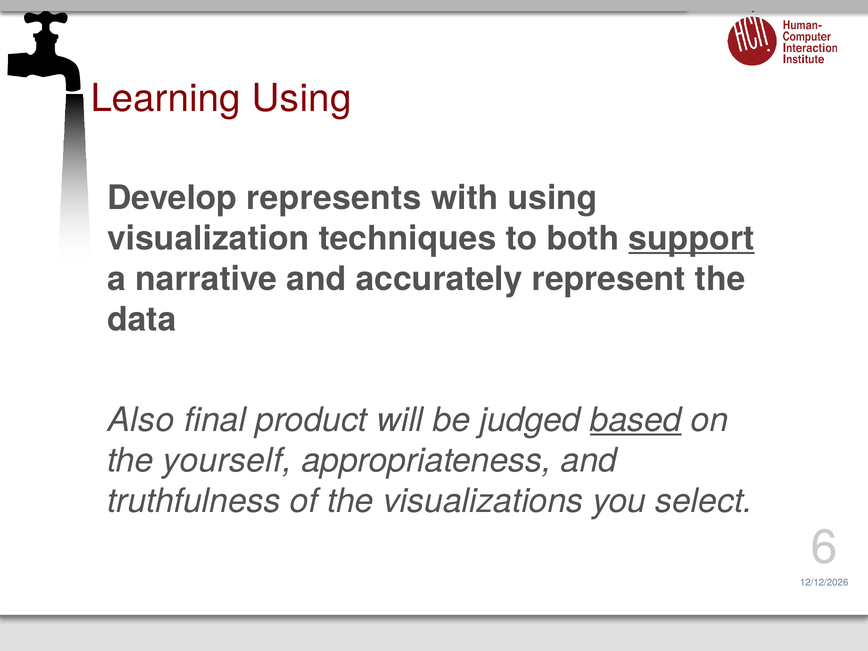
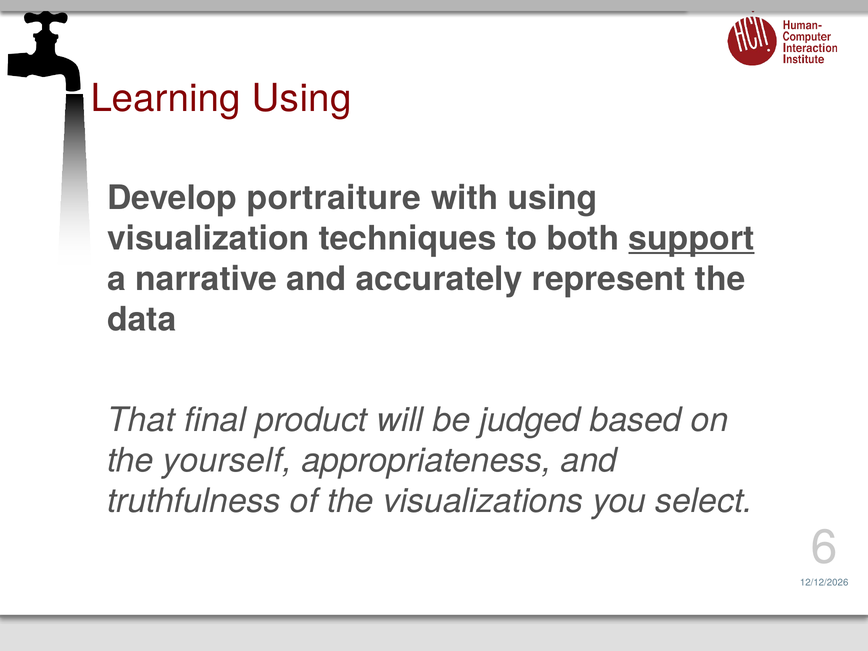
represents: represents -> portraiture
Also: Also -> That
based underline: present -> none
